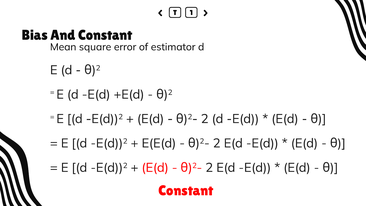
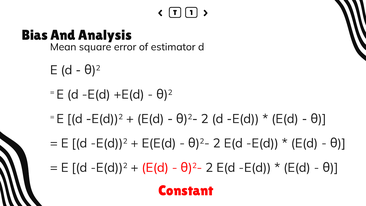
And Constant: Constant -> Analysis
